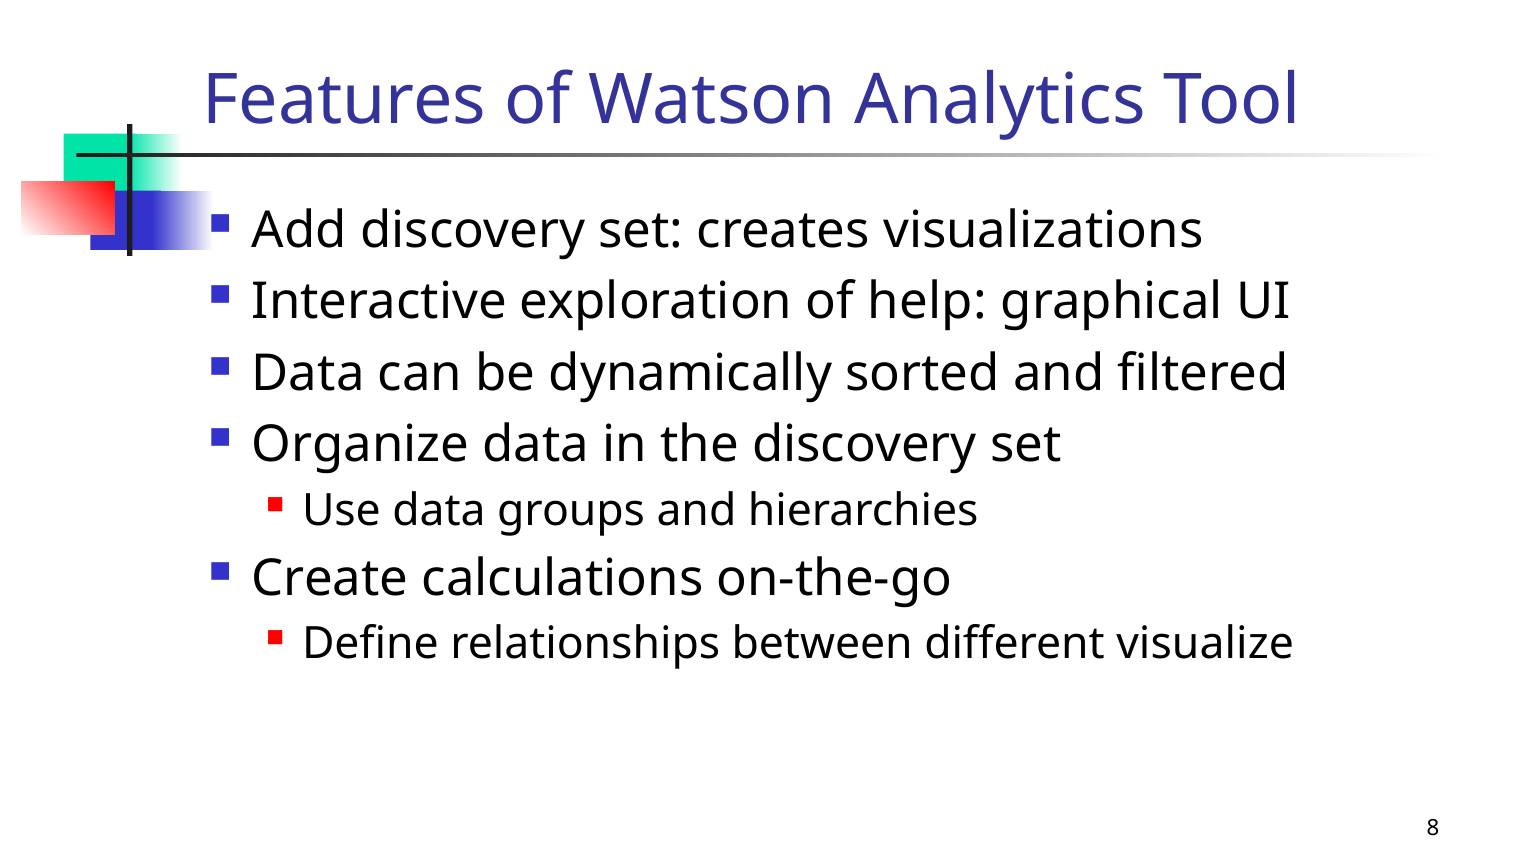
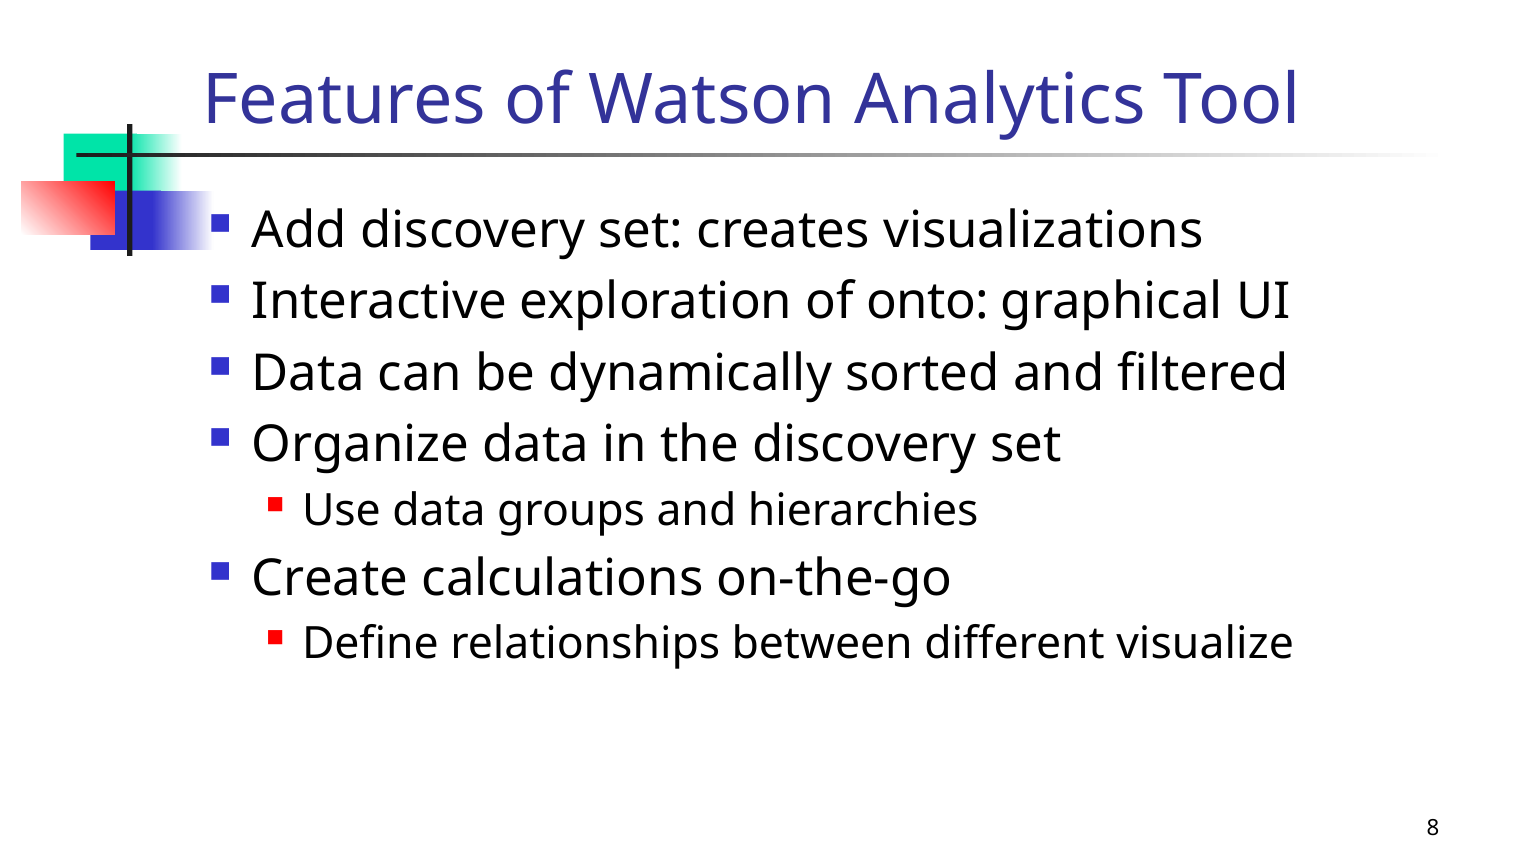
help: help -> onto
